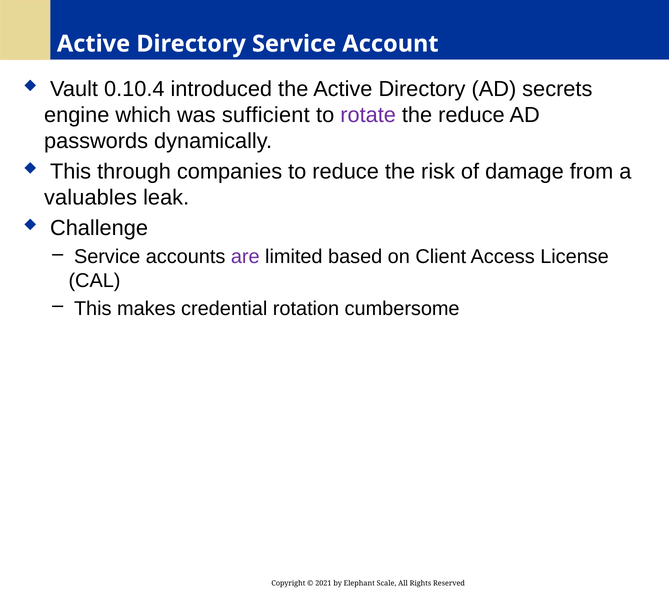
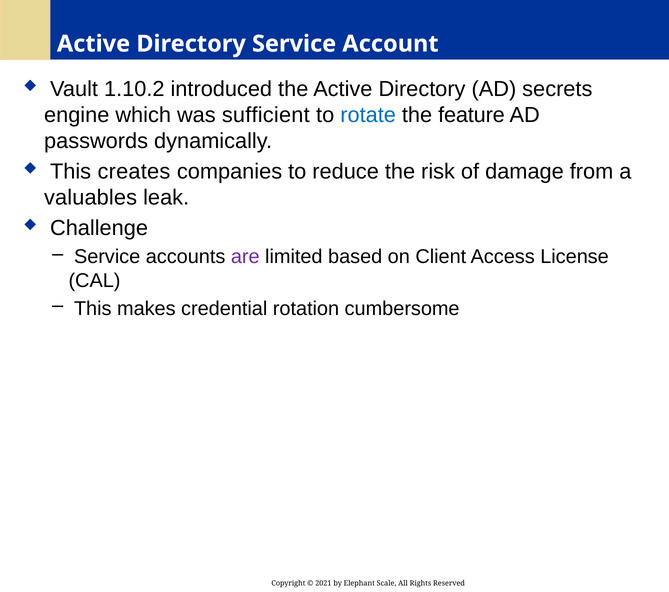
0.10.4: 0.10.4 -> 1.10.2
rotate colour: purple -> blue
the reduce: reduce -> feature
through: through -> creates
